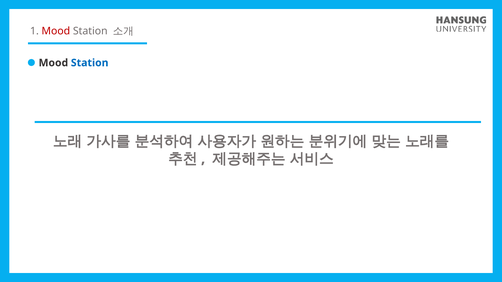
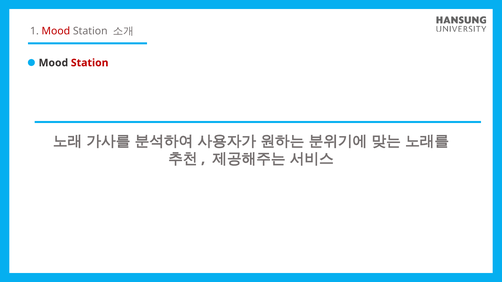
Station at (90, 63) colour: blue -> red
